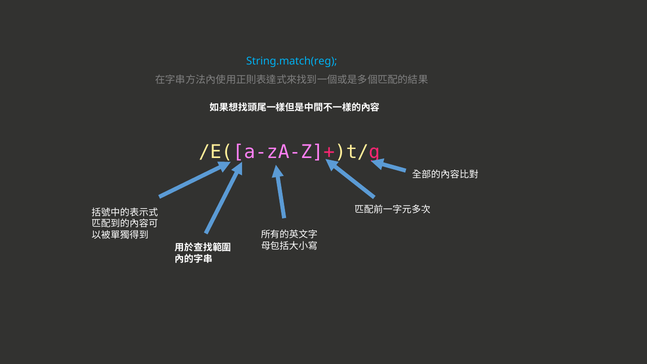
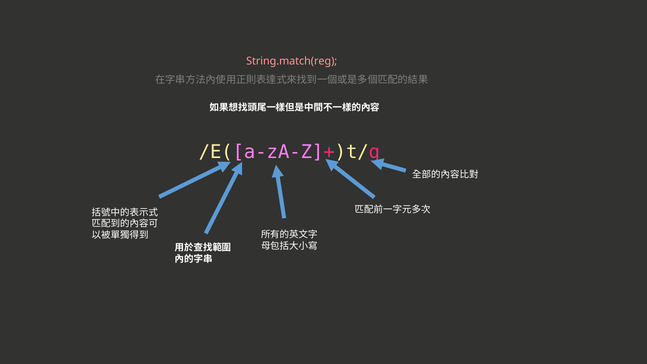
String.match(reg colour: light blue -> pink
